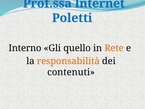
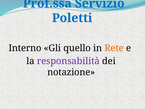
Internet: Internet -> Servizio
responsabilità colour: orange -> purple
contenuti: contenuti -> notazione
